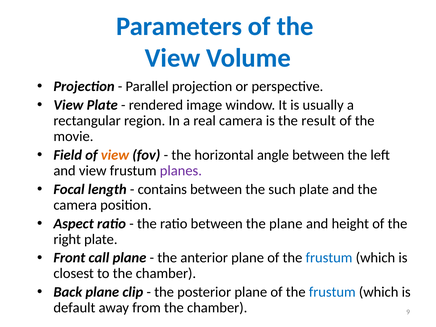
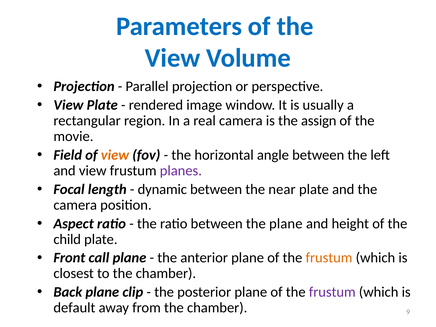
result: result -> assign
contains: contains -> dynamic
such: such -> near
right: right -> child
frustum at (329, 258) colour: blue -> orange
frustum at (332, 292) colour: blue -> purple
